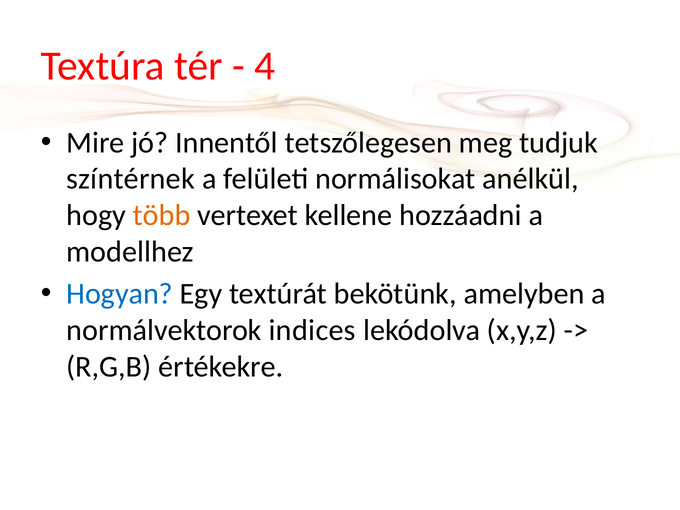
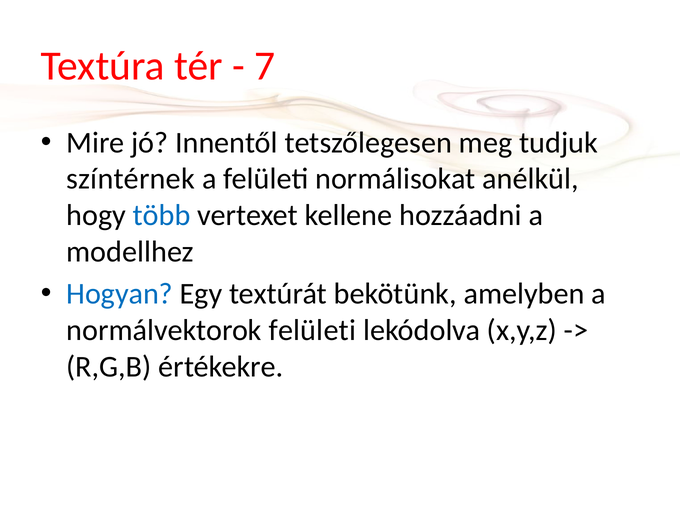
4: 4 -> 7
több colour: orange -> blue
normálvektorok indices: indices -> felületi
